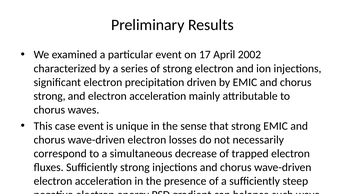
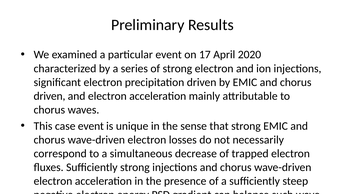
2002: 2002 -> 2020
strong at (49, 96): strong -> driven
